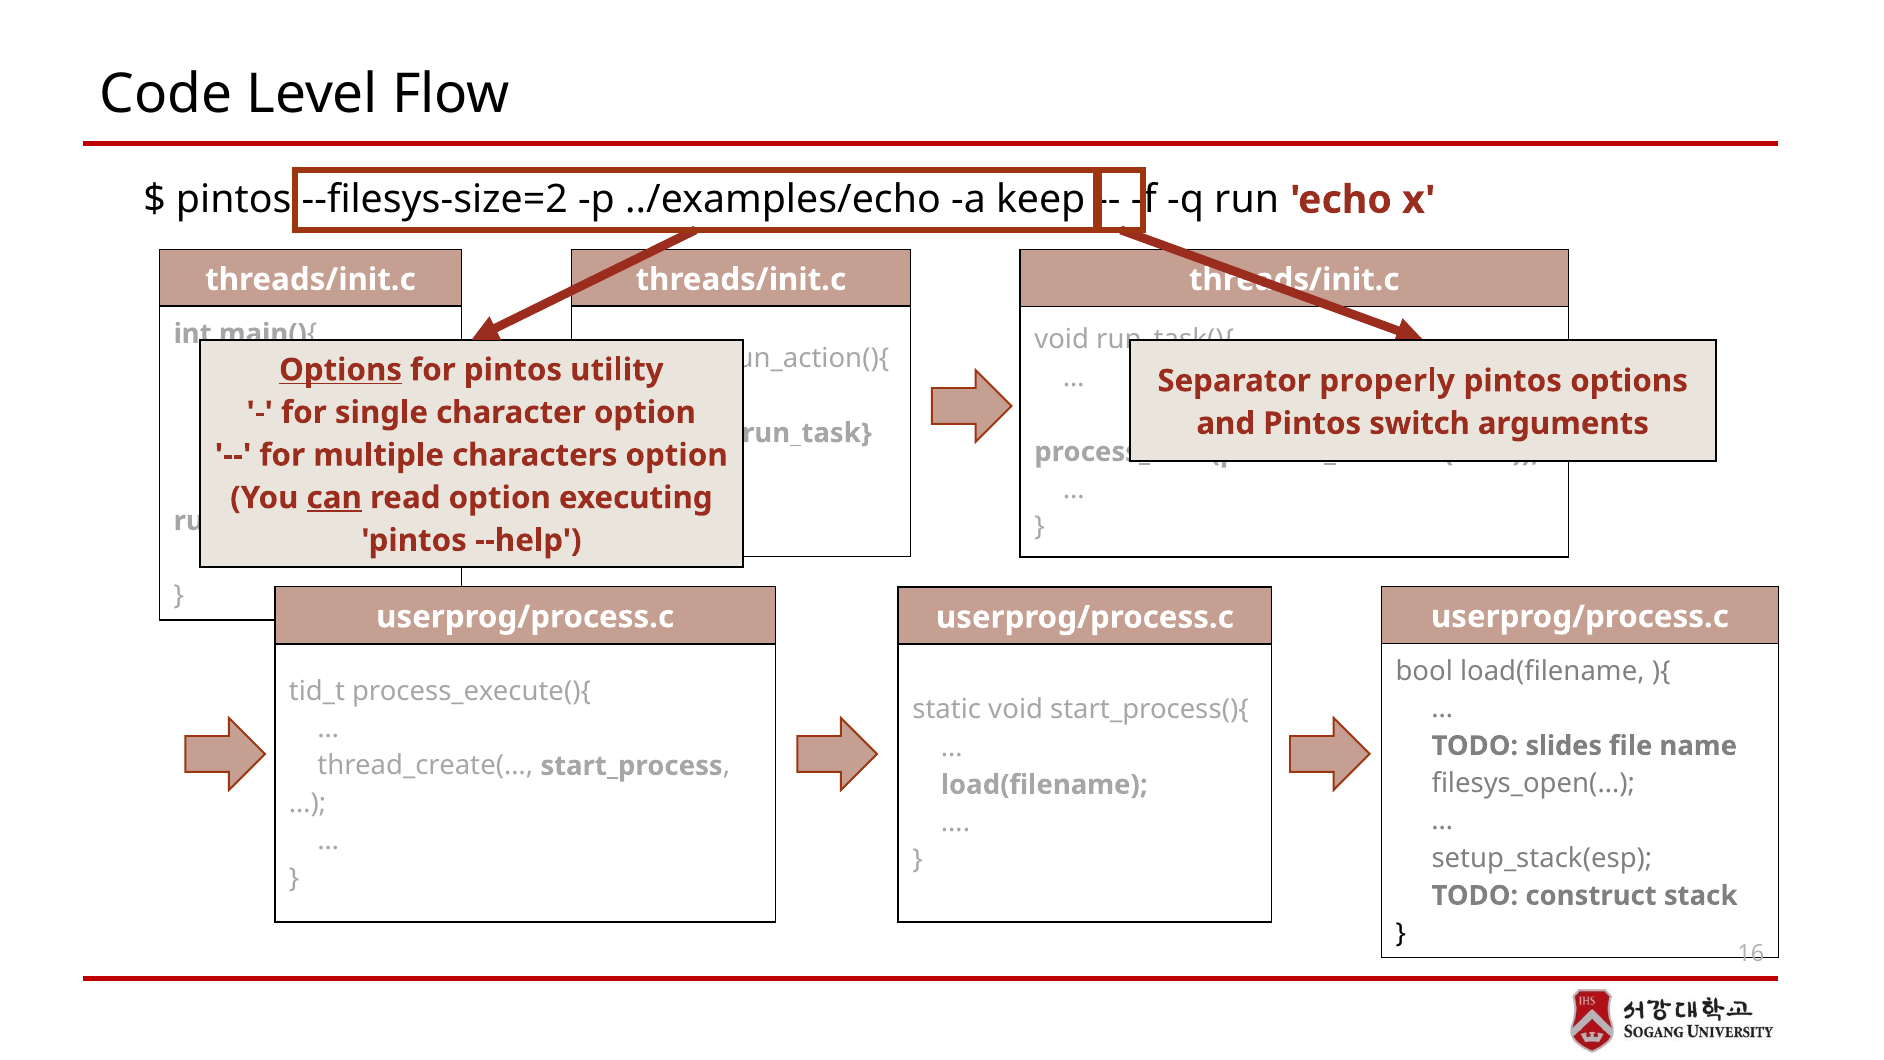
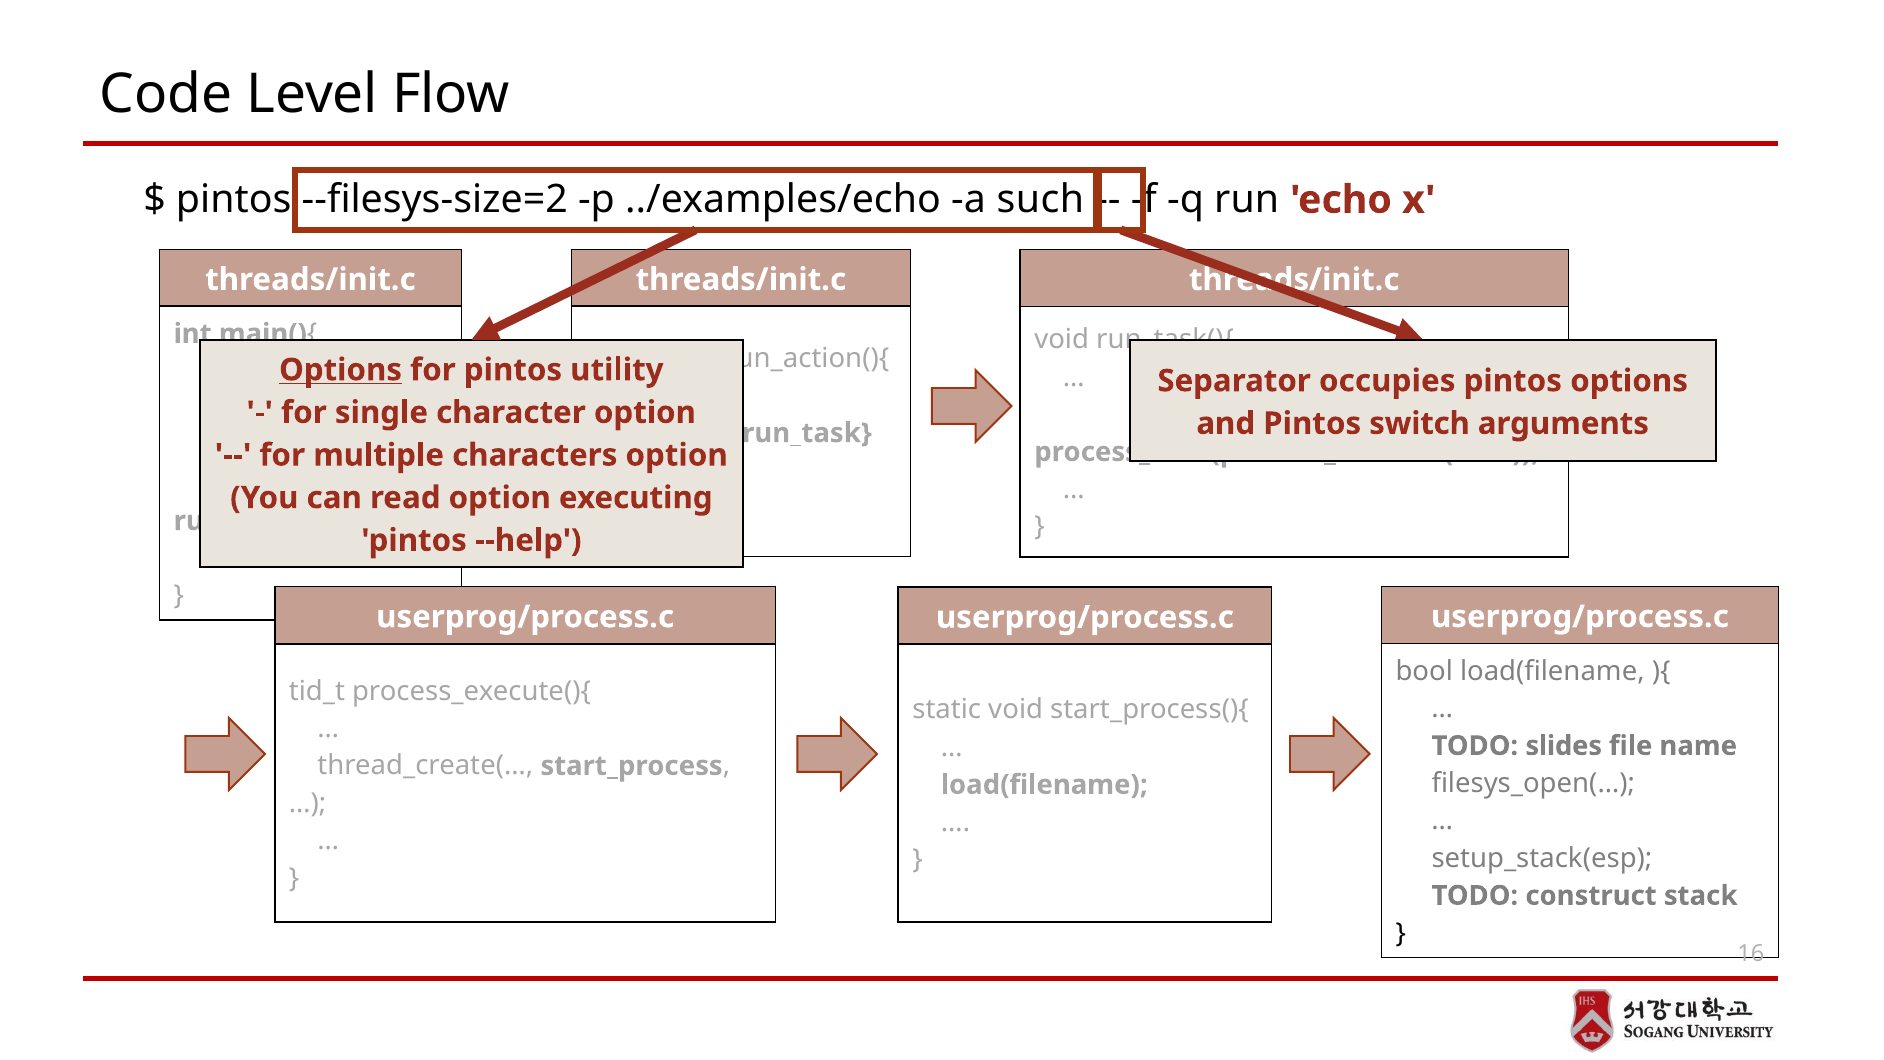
keep: keep -> such
properly: properly -> occupies
can underline: present -> none
